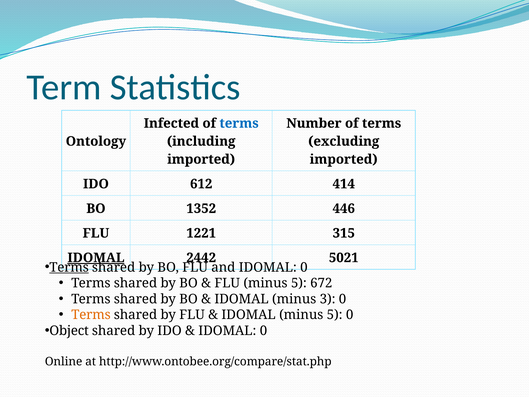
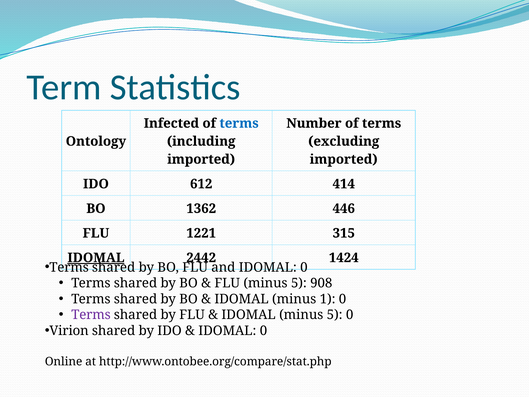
1352: 1352 -> 1362
5021: 5021 -> 1424
Terms at (69, 267) underline: present -> none
672: 672 -> 908
3: 3 -> 1
Terms at (91, 315) colour: orange -> purple
Object: Object -> Virion
